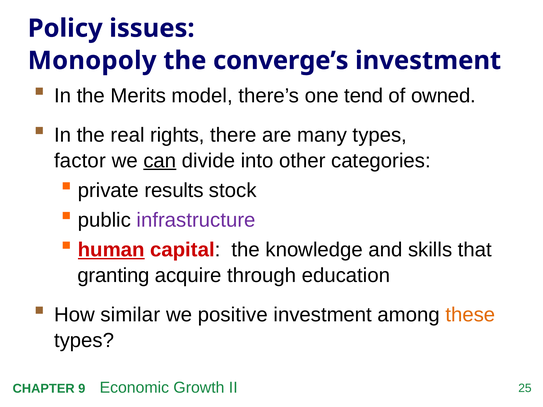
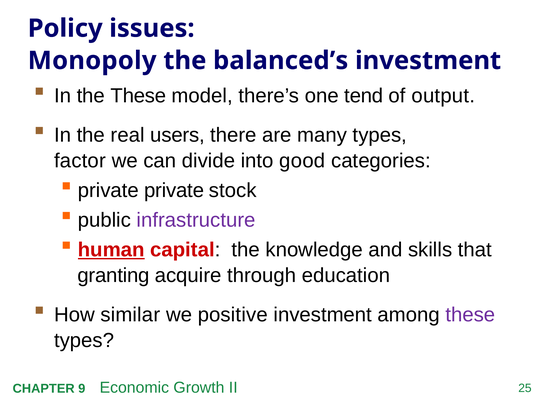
converge’s: converge’s -> balanced’s
the Merits: Merits -> These
owned: owned -> output
rights: rights -> users
can underline: present -> none
other: other -> good
private results: results -> private
these at (470, 315) colour: orange -> purple
